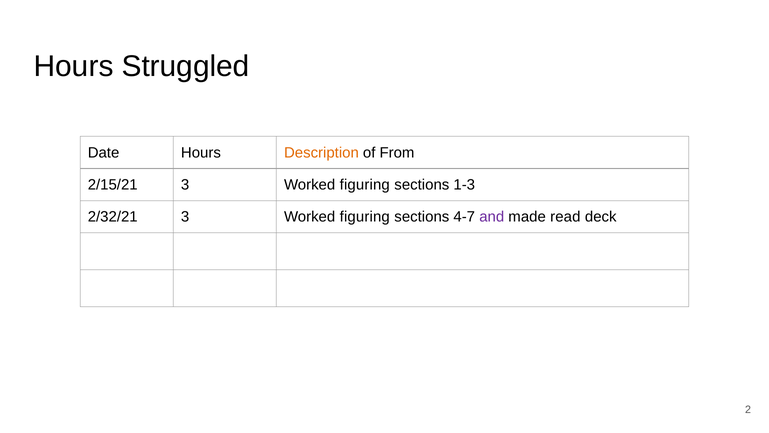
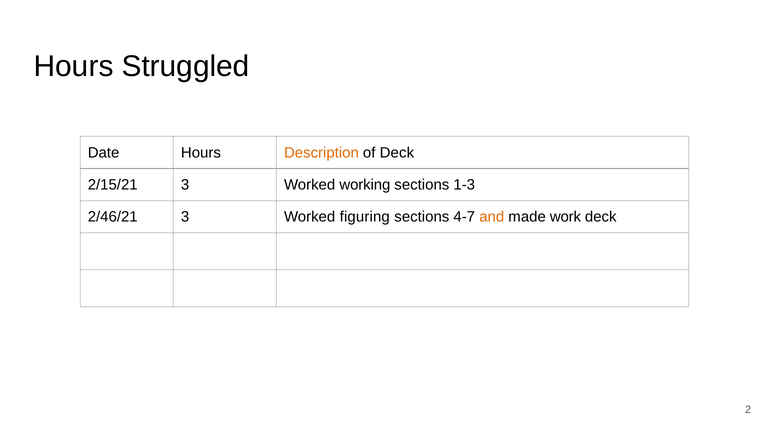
of From: From -> Deck
2/15/21 3 Worked figuring: figuring -> working
2/32/21: 2/32/21 -> 2/46/21
and colour: purple -> orange
read: read -> work
